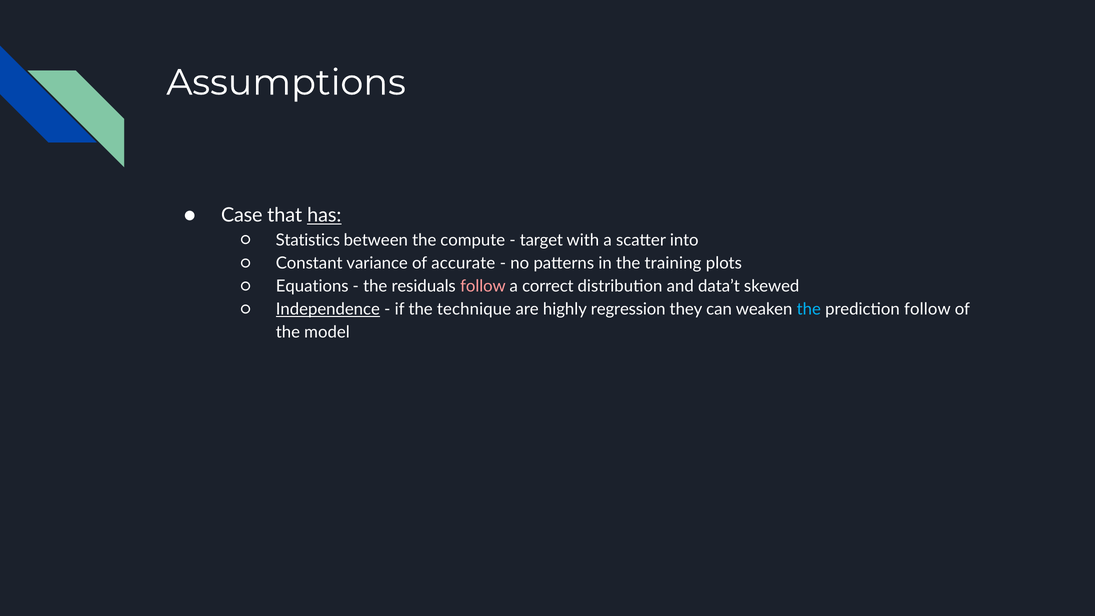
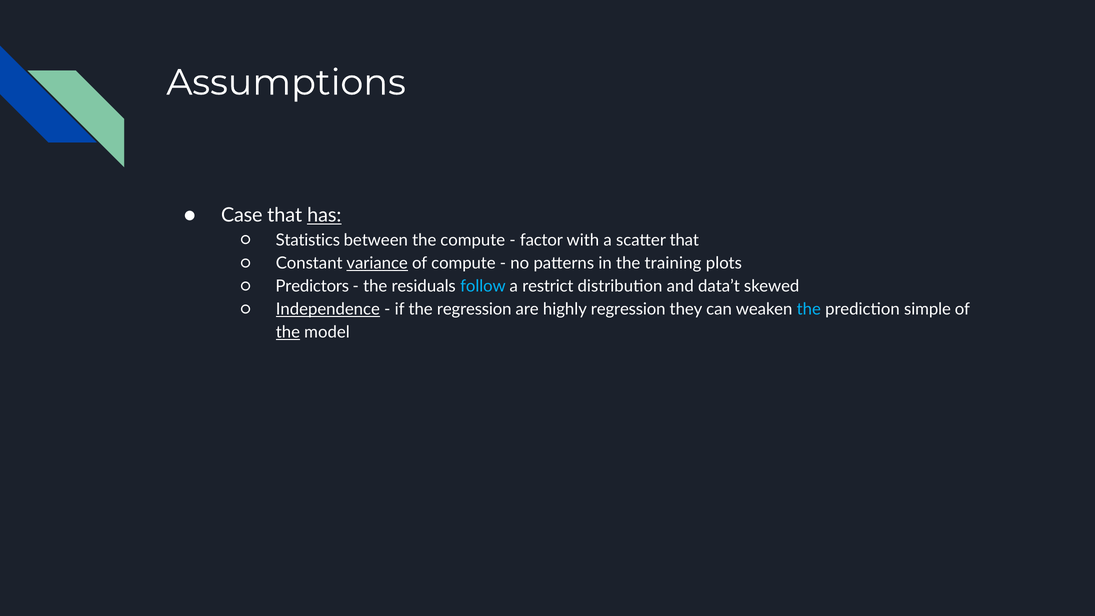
target: target -> factor
scatter into: into -> that
variance underline: none -> present
of accurate: accurate -> compute
Equations: Equations -> Predictors
follow at (483, 286) colour: pink -> light blue
correct: correct -> restrict
the technique: technique -> regression
prediction follow: follow -> simple
the at (288, 332) underline: none -> present
